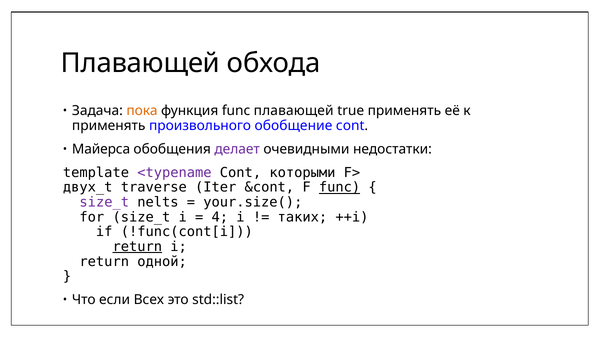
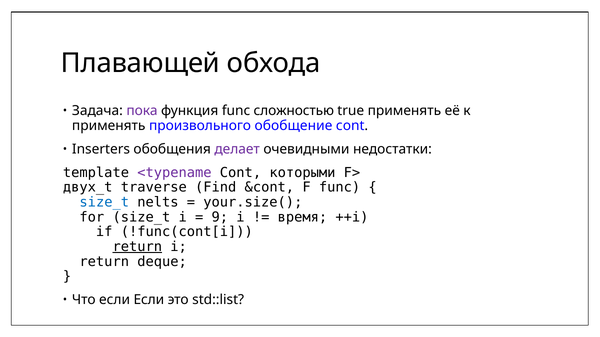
пока colour: orange -> purple
func плавающей: плавающей -> сложностью
Майерса: Майерса -> Inserters
Iter: Iter -> Find
func at (340, 188) underline: present -> none
size_t at (104, 203) colour: purple -> blue
4: 4 -> 9
таких: таких -> время
одной: одной -> deque
если Всех: Всех -> Если
